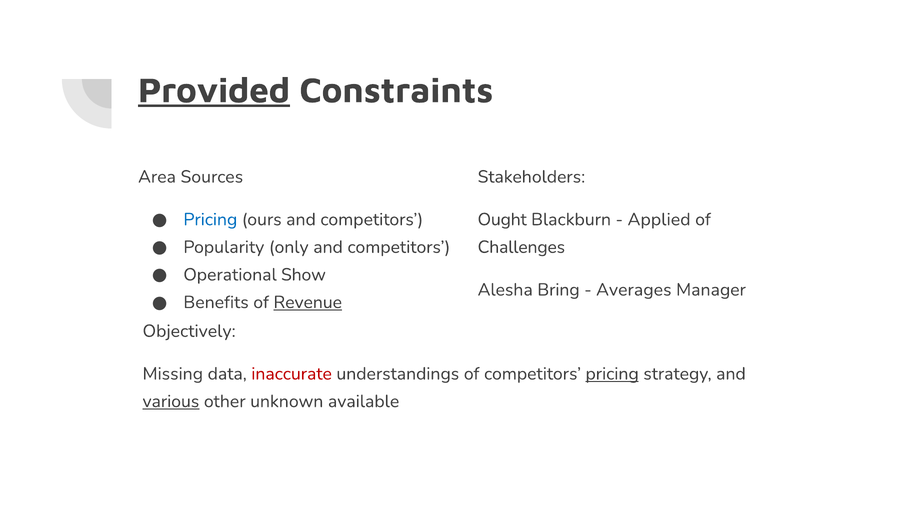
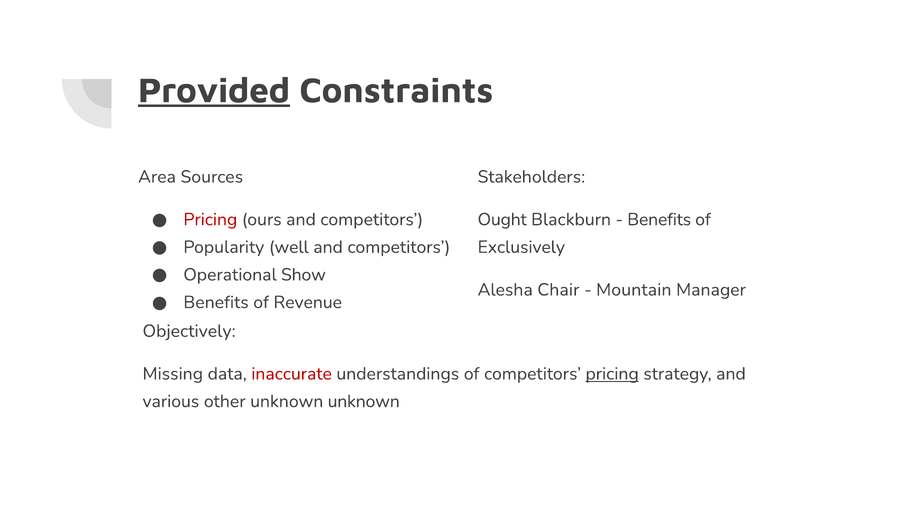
Pricing at (210, 219) colour: blue -> red
Applied at (659, 219): Applied -> Benefits
only: only -> well
Challenges: Challenges -> Exclusively
Bring: Bring -> Chair
Averages: Averages -> Mountain
Revenue underline: present -> none
various underline: present -> none
unknown available: available -> unknown
